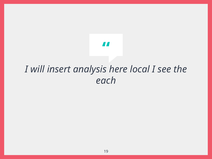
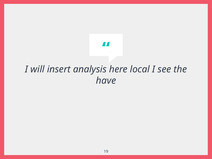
each: each -> have
